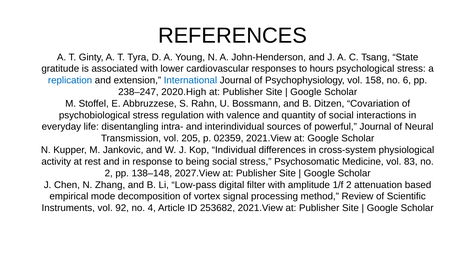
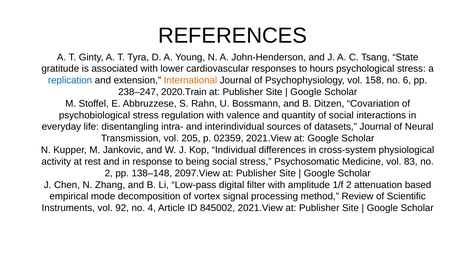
International colour: blue -> orange
2020.High: 2020.High -> 2020.Train
powerful: powerful -> datasets
2027.View: 2027.View -> 2097.View
253682: 253682 -> 845002
